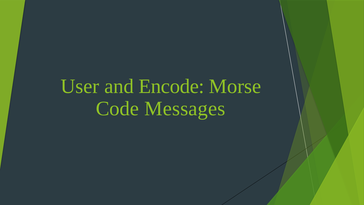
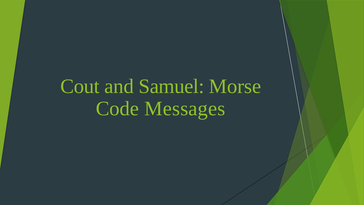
User: User -> Cout
Encode: Encode -> Samuel
